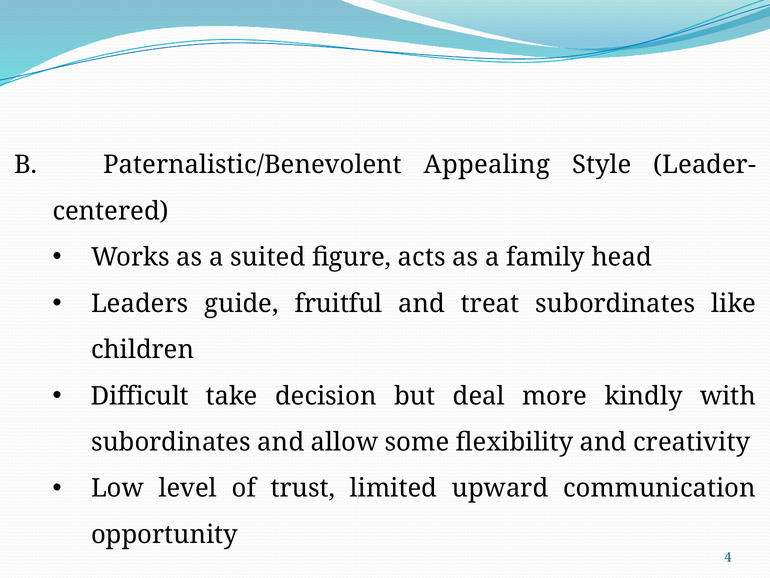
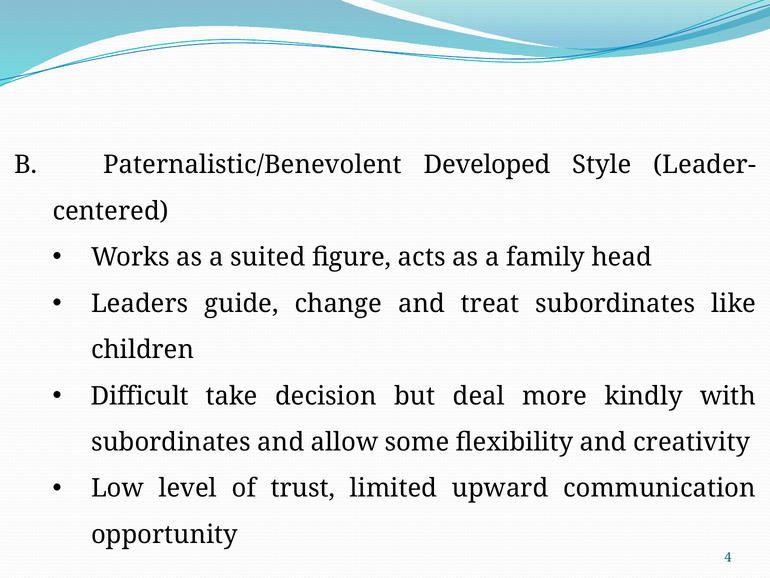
Appealing: Appealing -> Developed
fruitful: fruitful -> change
